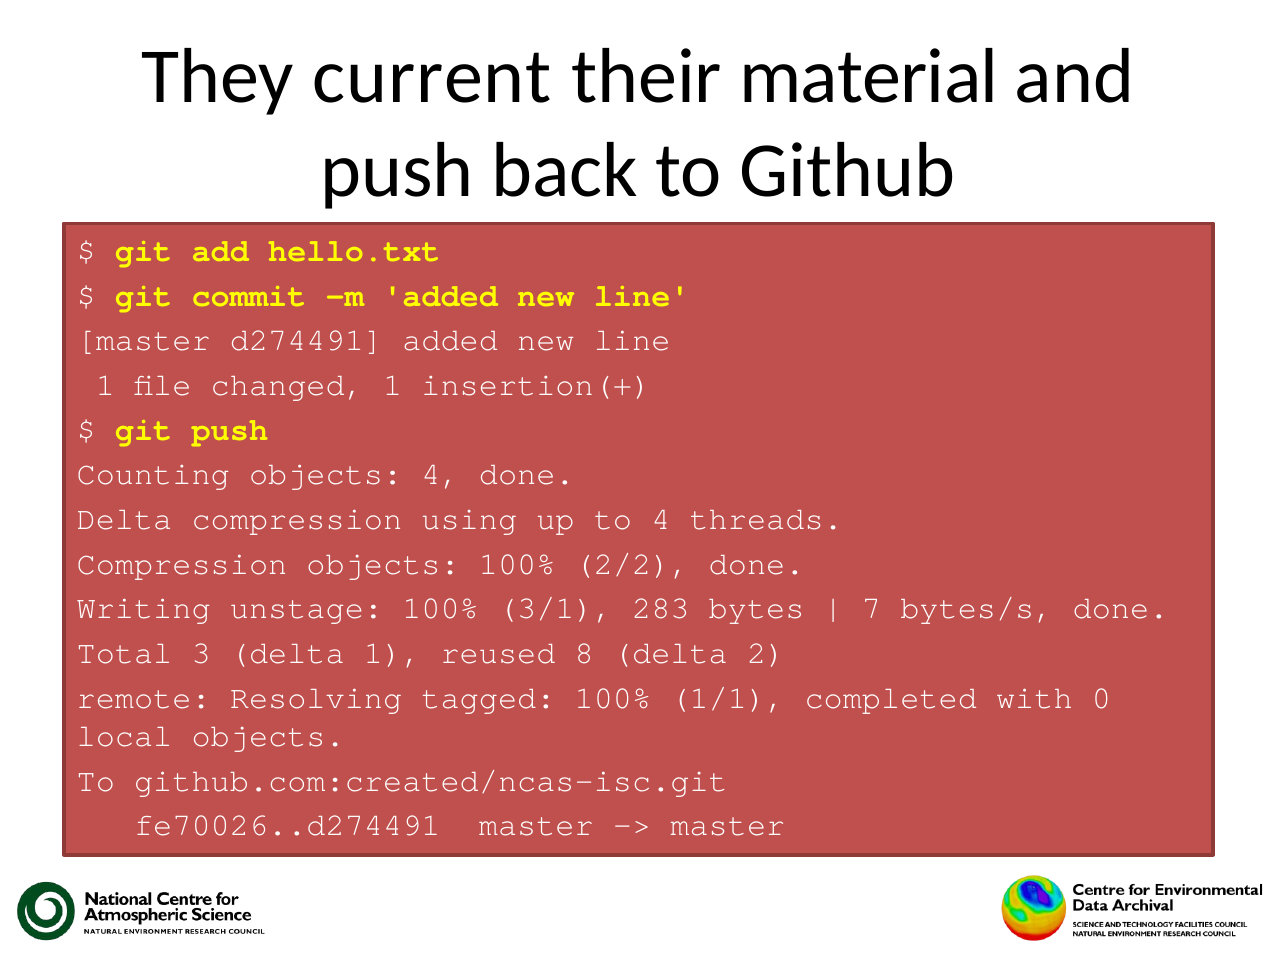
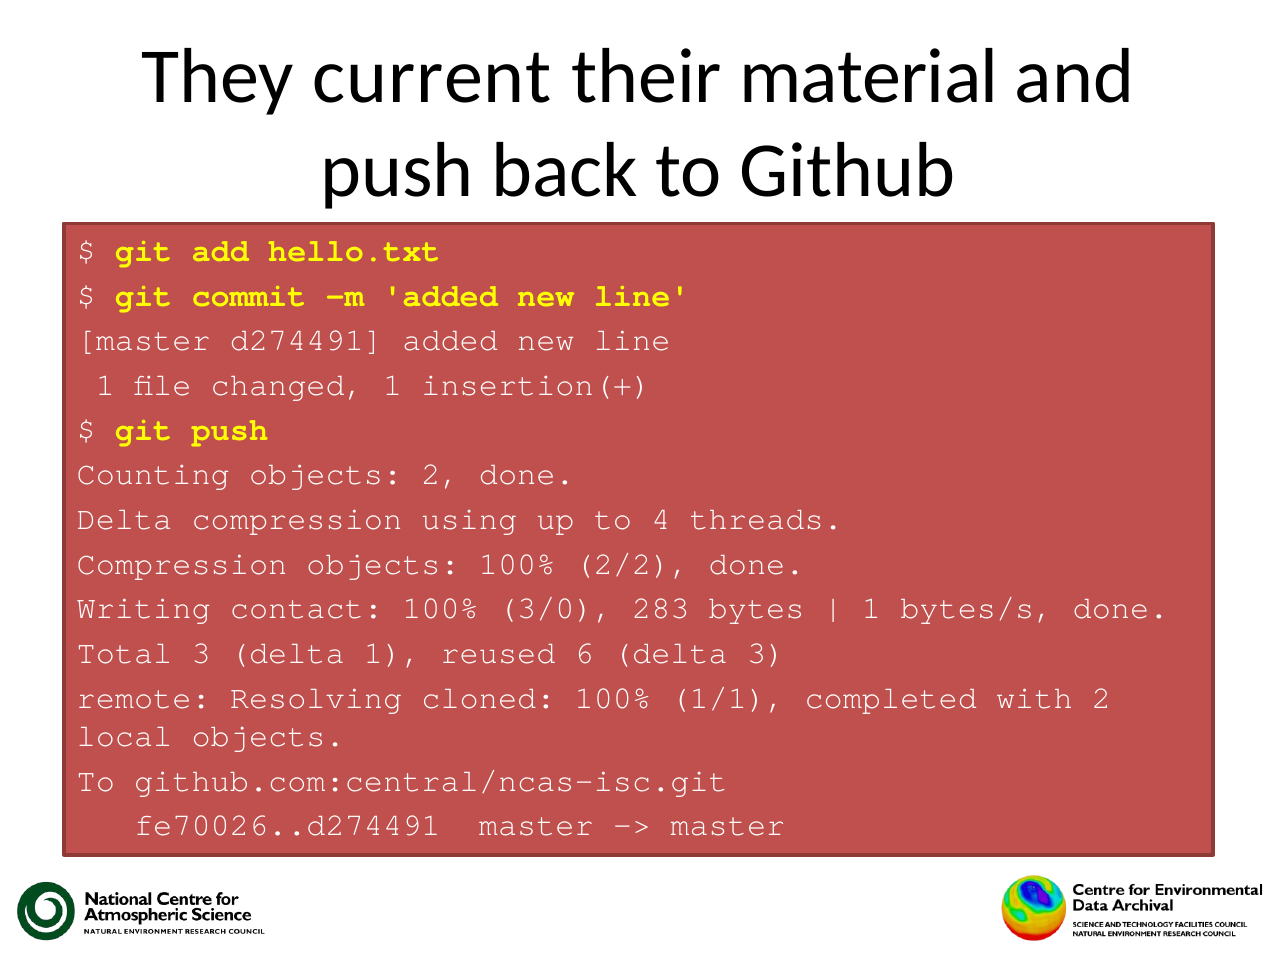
objects 4: 4 -> 2
unstage: unstage -> contact
3/1: 3/1 -> 3/0
7 at (872, 609): 7 -> 1
8: 8 -> 6
delta 2: 2 -> 3
tagged: tagged -> cloned
with 0: 0 -> 2
github.com:created/ncas-isc.git: github.com:created/ncas-isc.git -> github.com:central/ncas-isc.git
